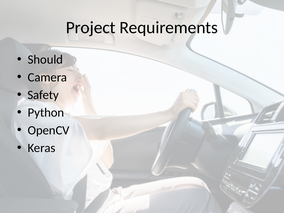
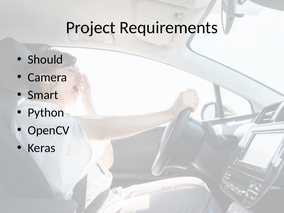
Safety: Safety -> Smart
